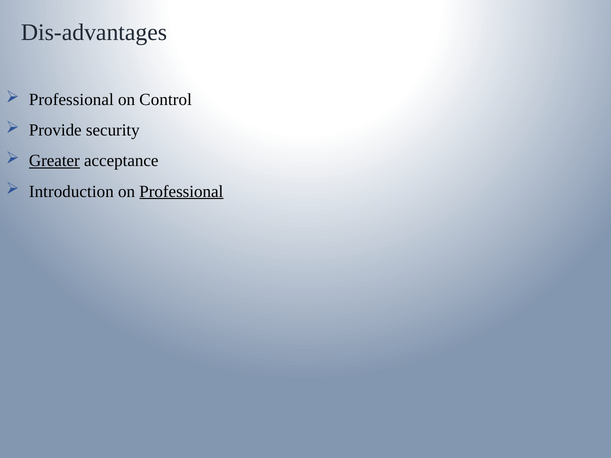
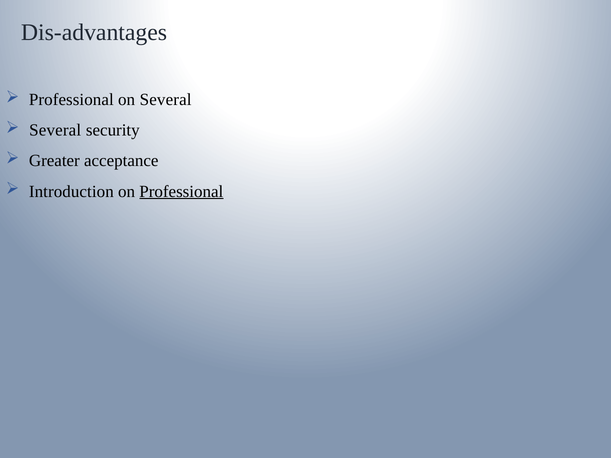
on Control: Control -> Several
Provide at (55, 130): Provide -> Several
Greater underline: present -> none
